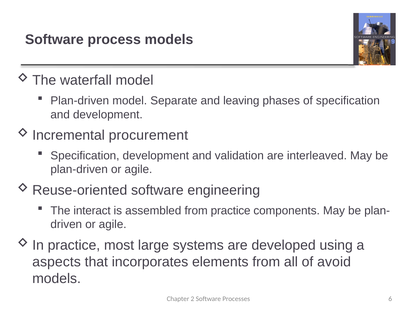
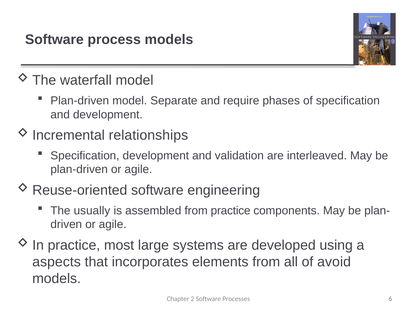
leaving: leaving -> require
procurement: procurement -> relationships
interact: interact -> usually
